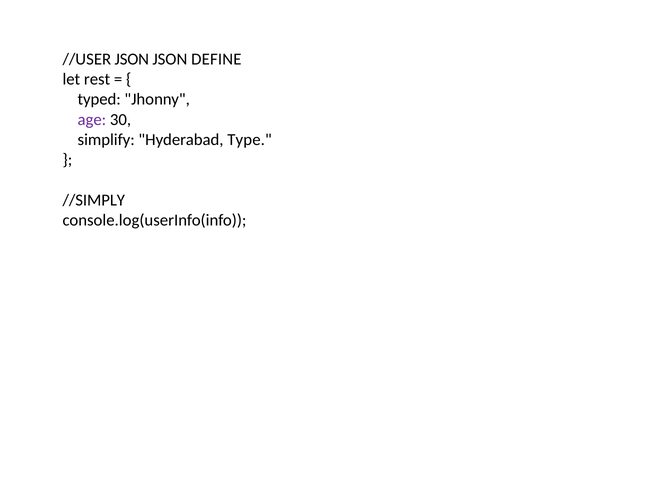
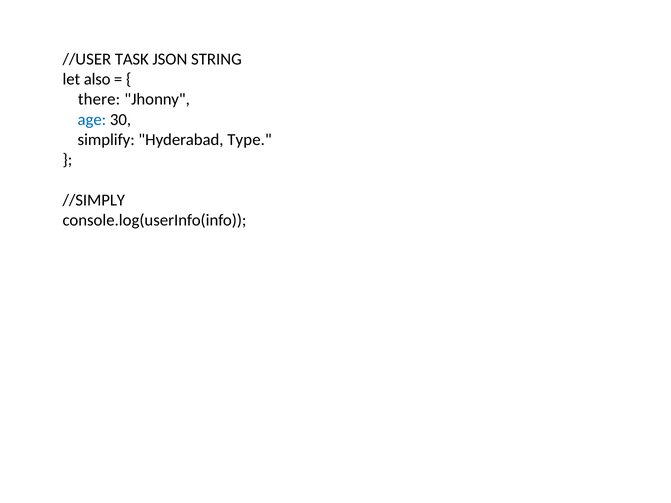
//USER JSON: JSON -> TASK
DEFINE: DEFINE -> STRING
rest: rest -> also
typed: typed -> there
age colour: purple -> blue
